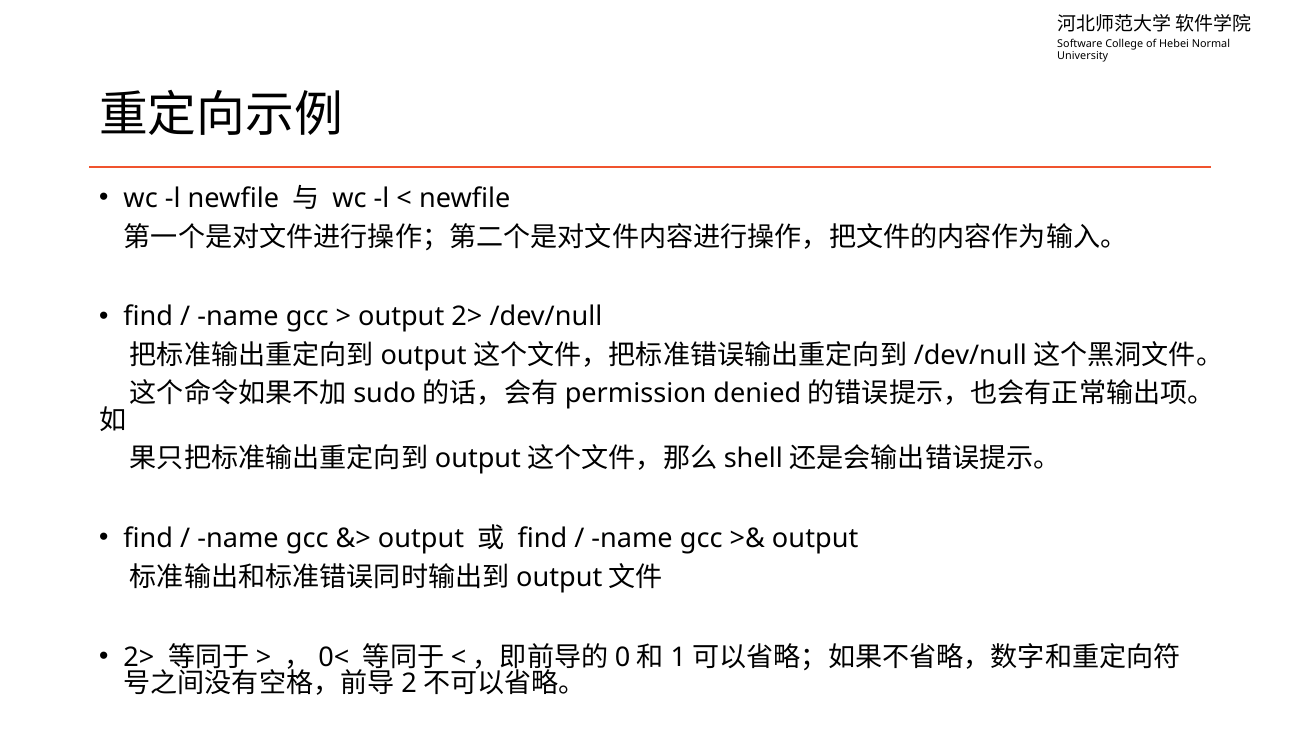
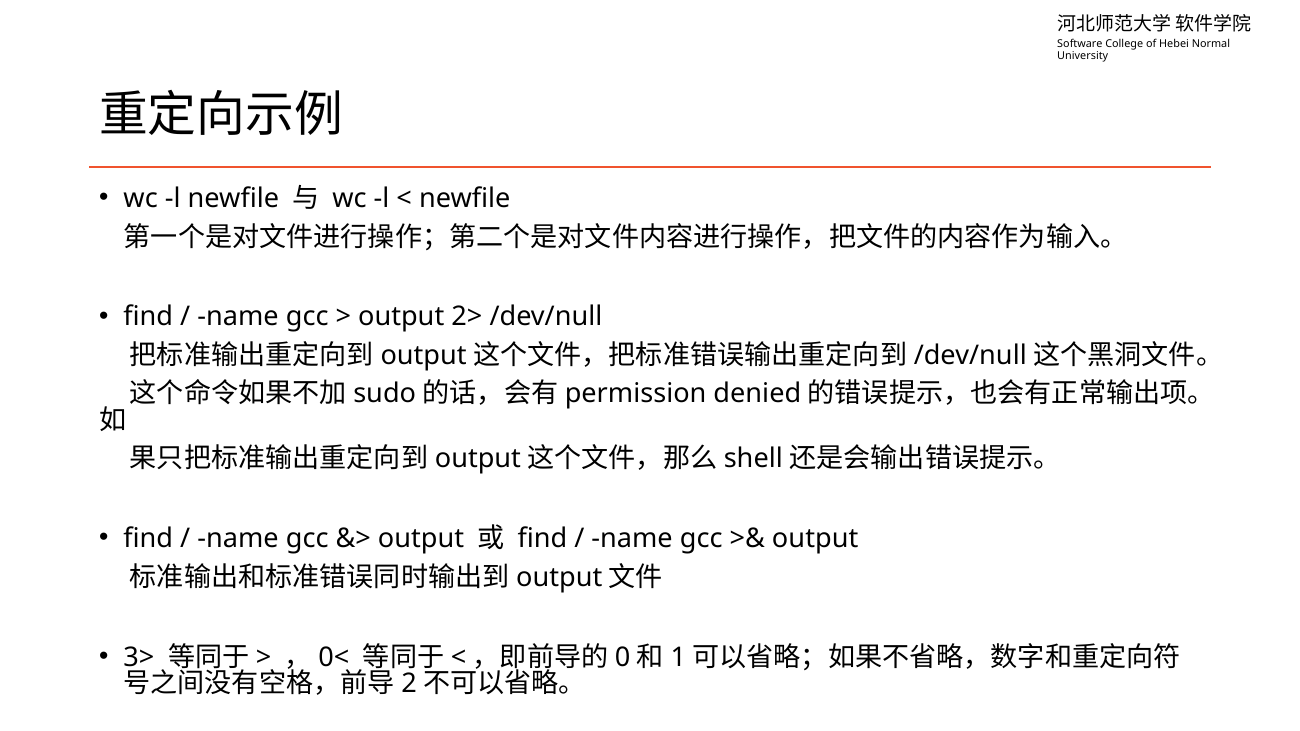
2> at (139, 657): 2> -> 3>
